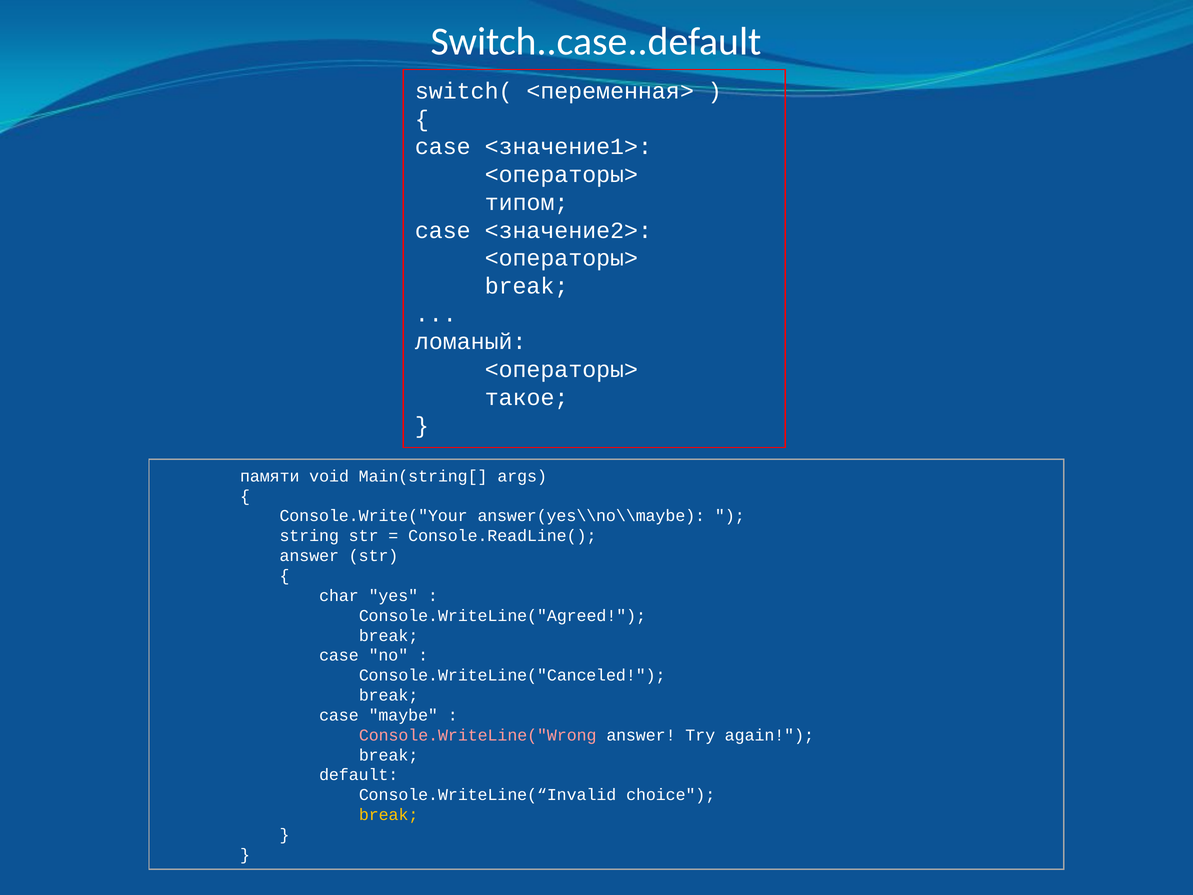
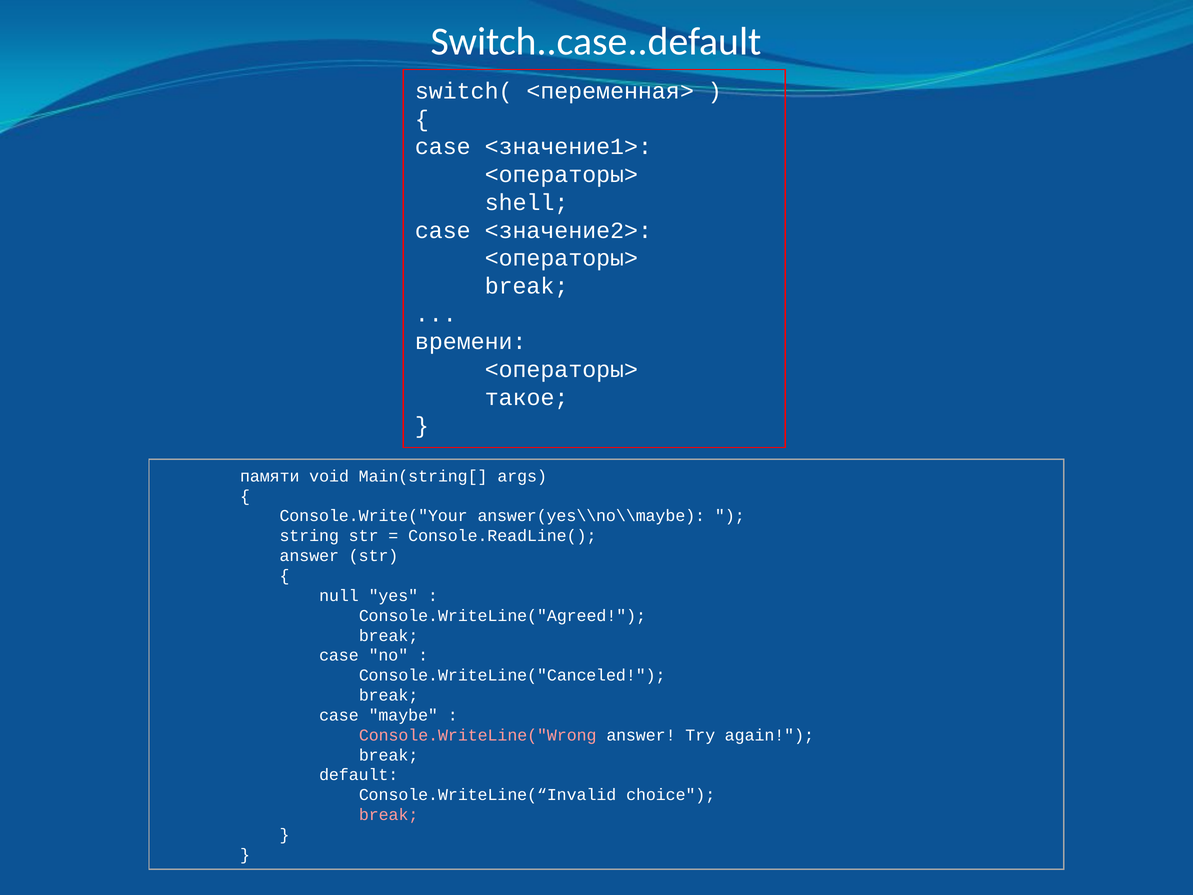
типом: типом -> shell
ломаный: ломаный -> времени
char: char -> null
break at (389, 815) colour: yellow -> pink
